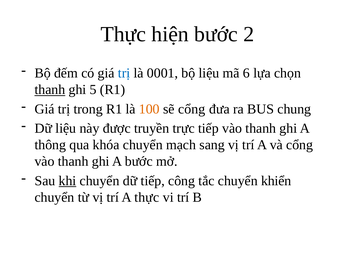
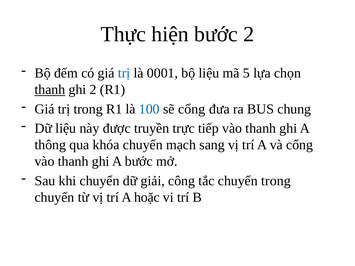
6: 6 -> 5
ghi 5: 5 -> 2
100 colour: orange -> blue
khi underline: present -> none
dữ tiếp: tiếp -> giải
chuyển khiển: khiển -> trong
A thực: thực -> hoặc
